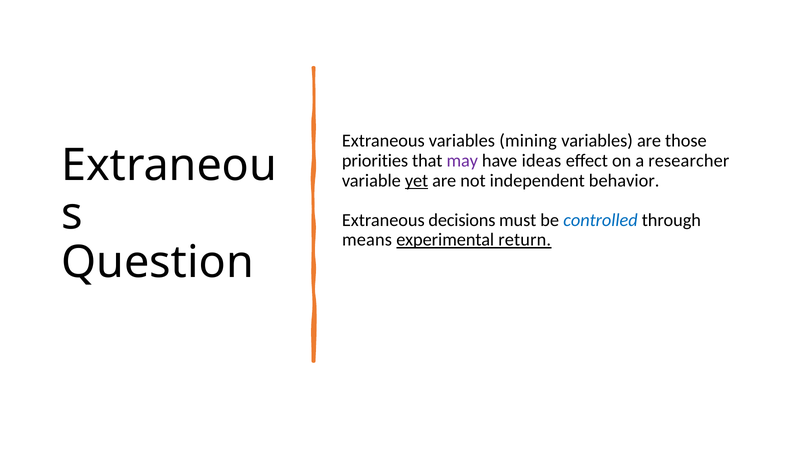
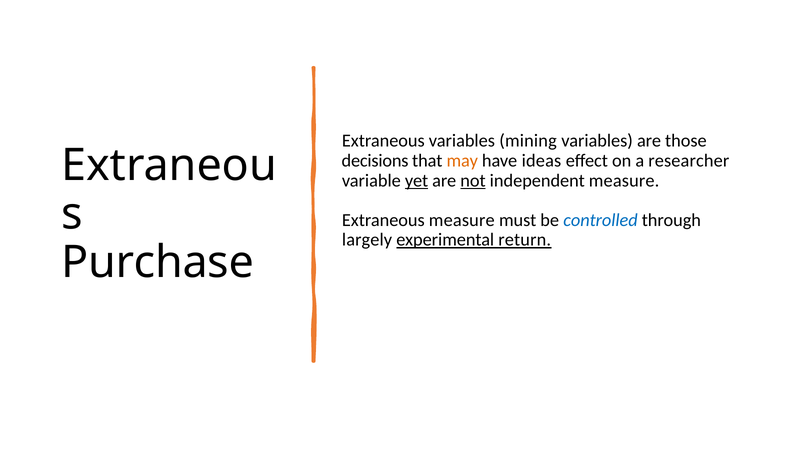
priorities: priorities -> decisions
may colour: purple -> orange
not underline: none -> present
independent behavior: behavior -> measure
Extraneous decisions: decisions -> measure
means: means -> largely
Question: Question -> Purchase
